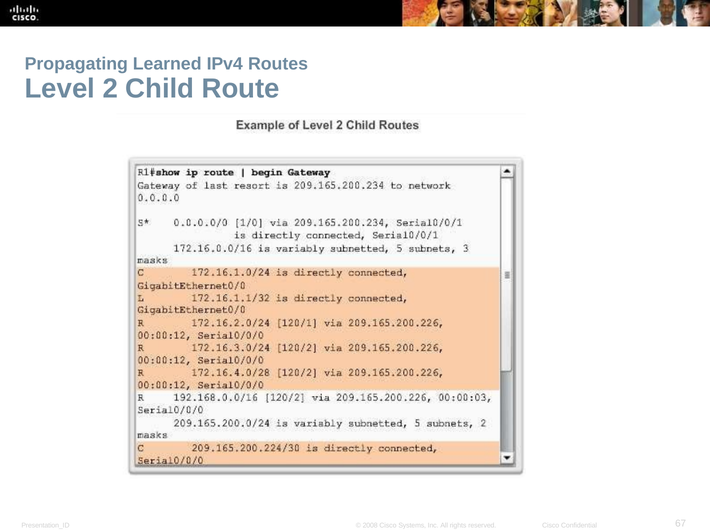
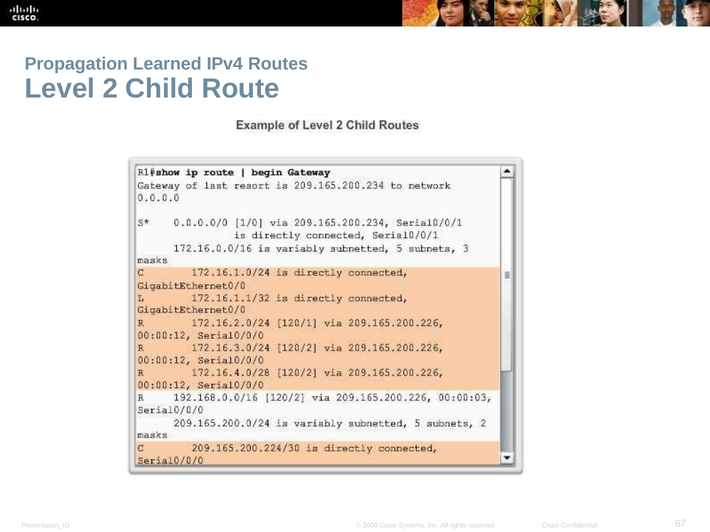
Propagating: Propagating -> Propagation
